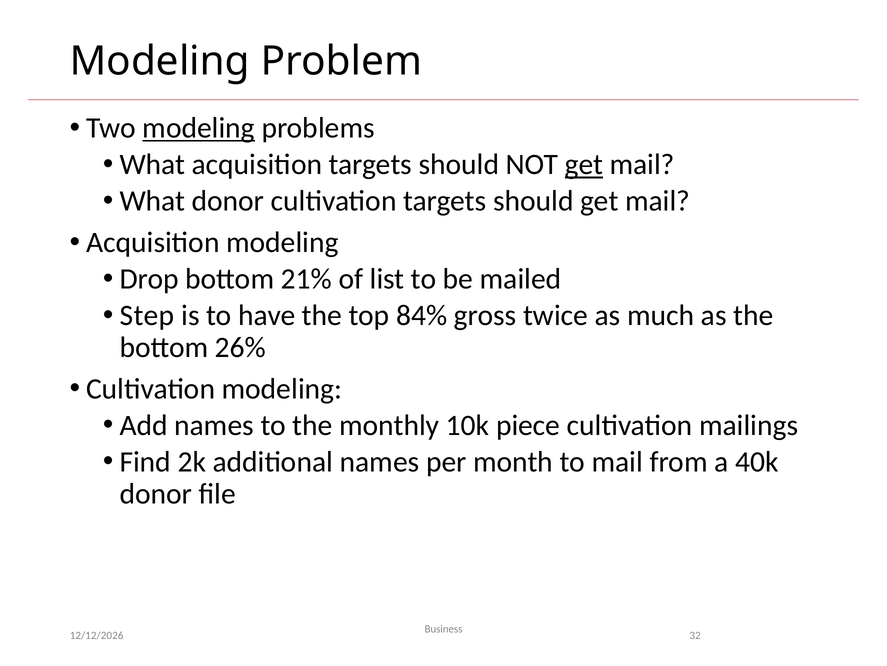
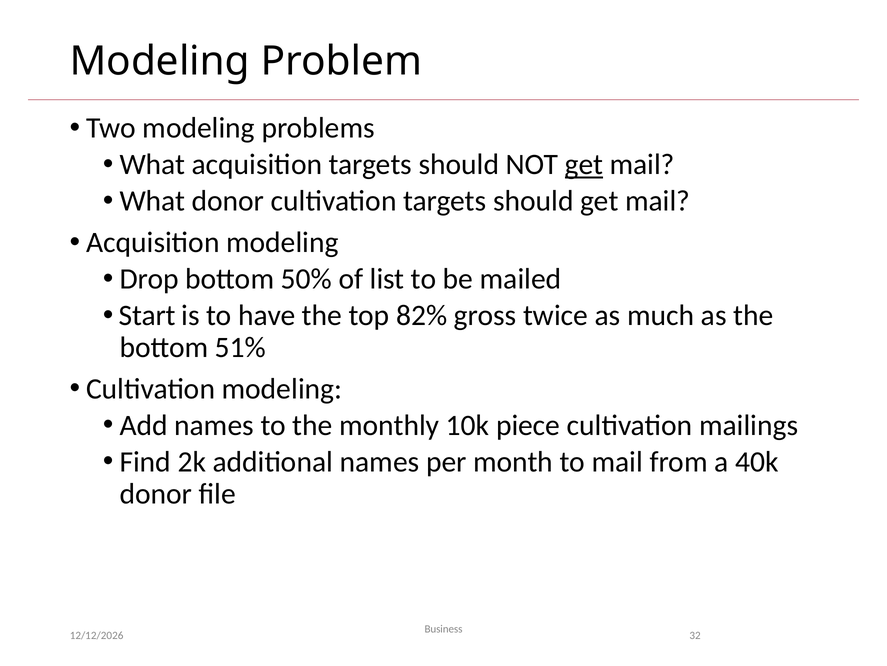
modeling at (199, 128) underline: present -> none
21%: 21% -> 50%
Step: Step -> Start
84%: 84% -> 82%
26%: 26% -> 51%
